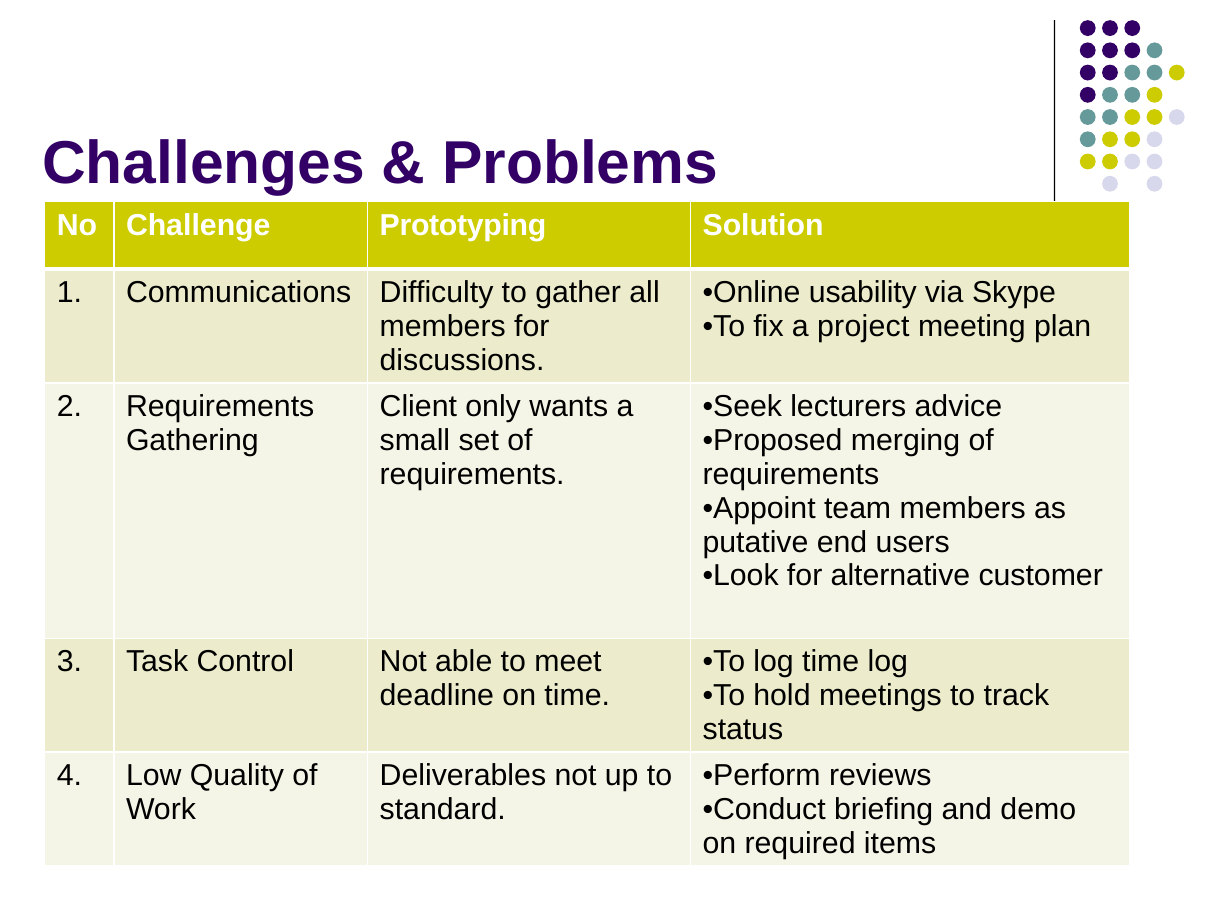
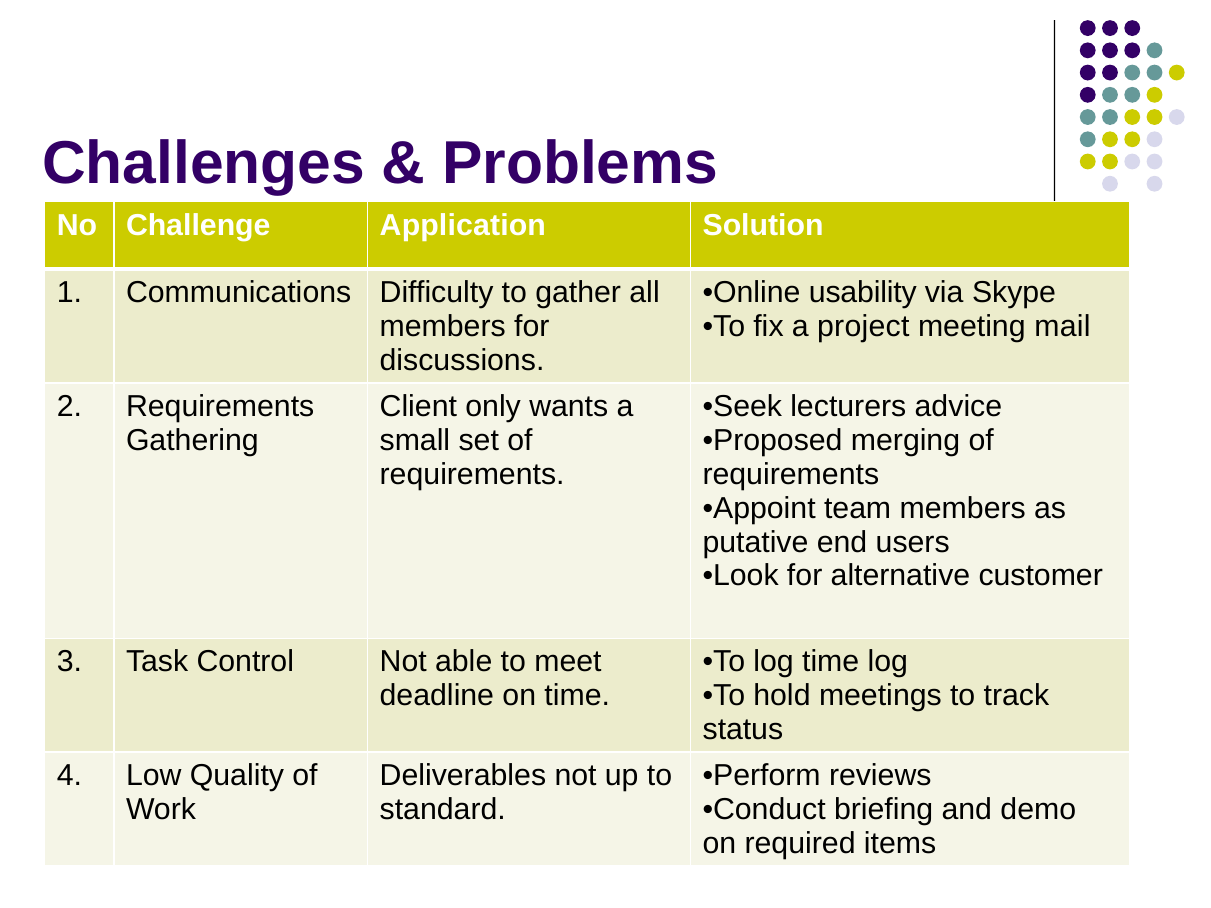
Prototyping: Prototyping -> Application
plan: plan -> mail
